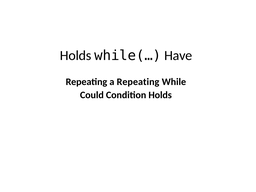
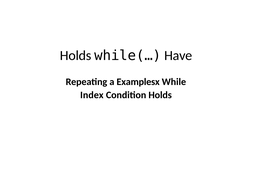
a Repeating: Repeating -> Examplesx
Could: Could -> Index
